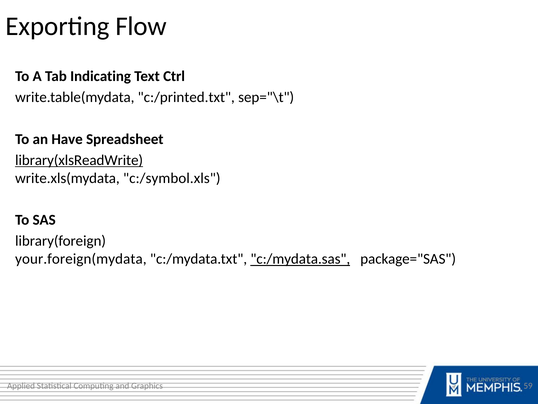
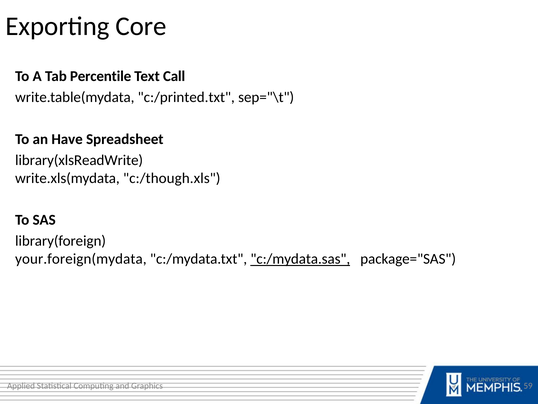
Flow: Flow -> Core
Indicating: Indicating -> Percentile
Ctrl: Ctrl -> Call
library(xlsReadWrite underline: present -> none
c:/symbol.xls: c:/symbol.xls -> c:/though.xls
